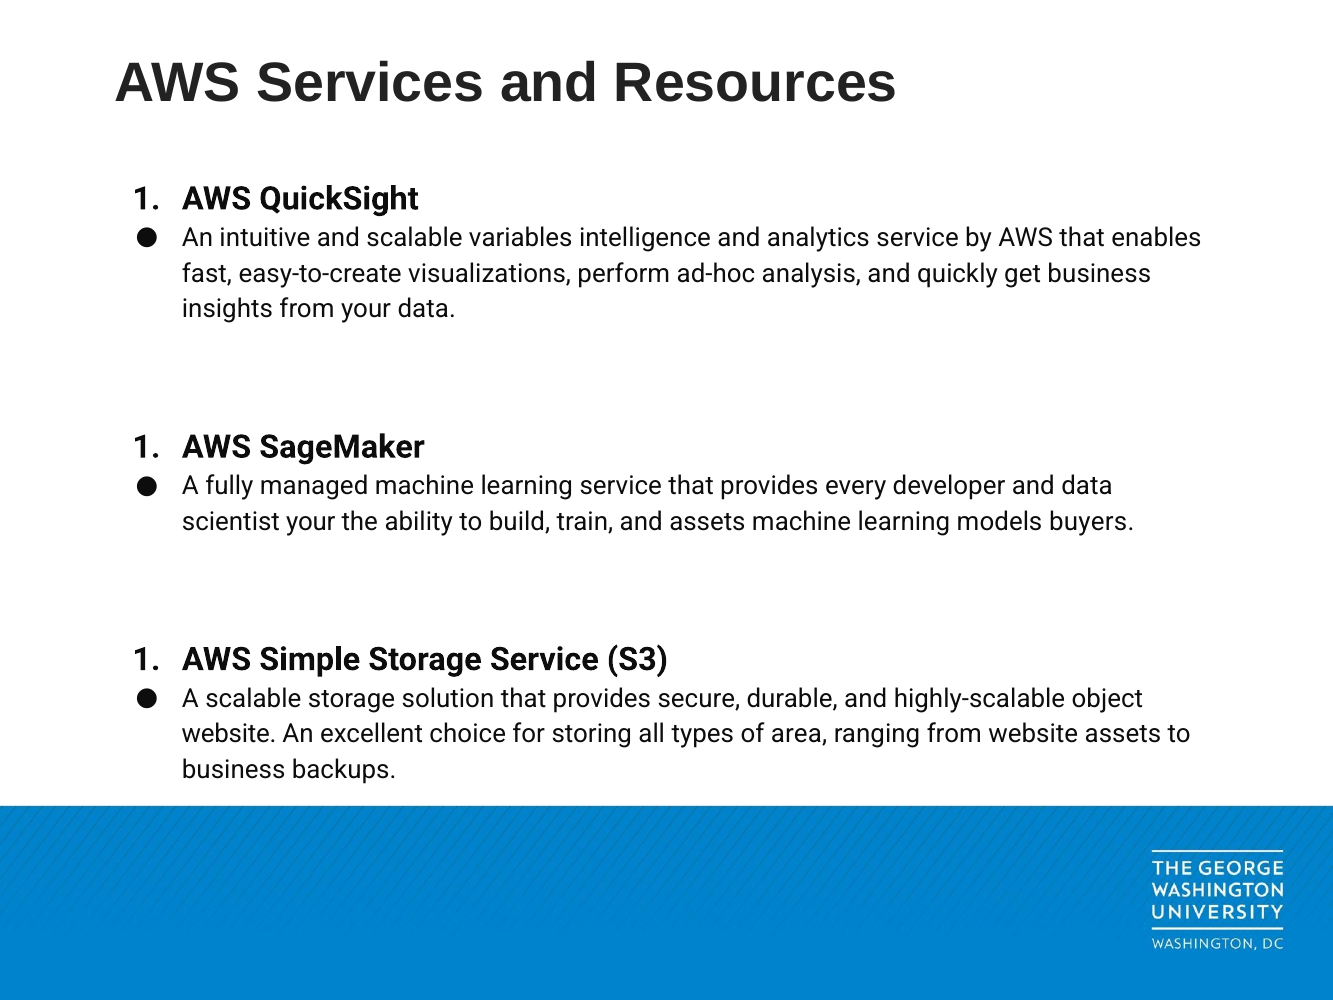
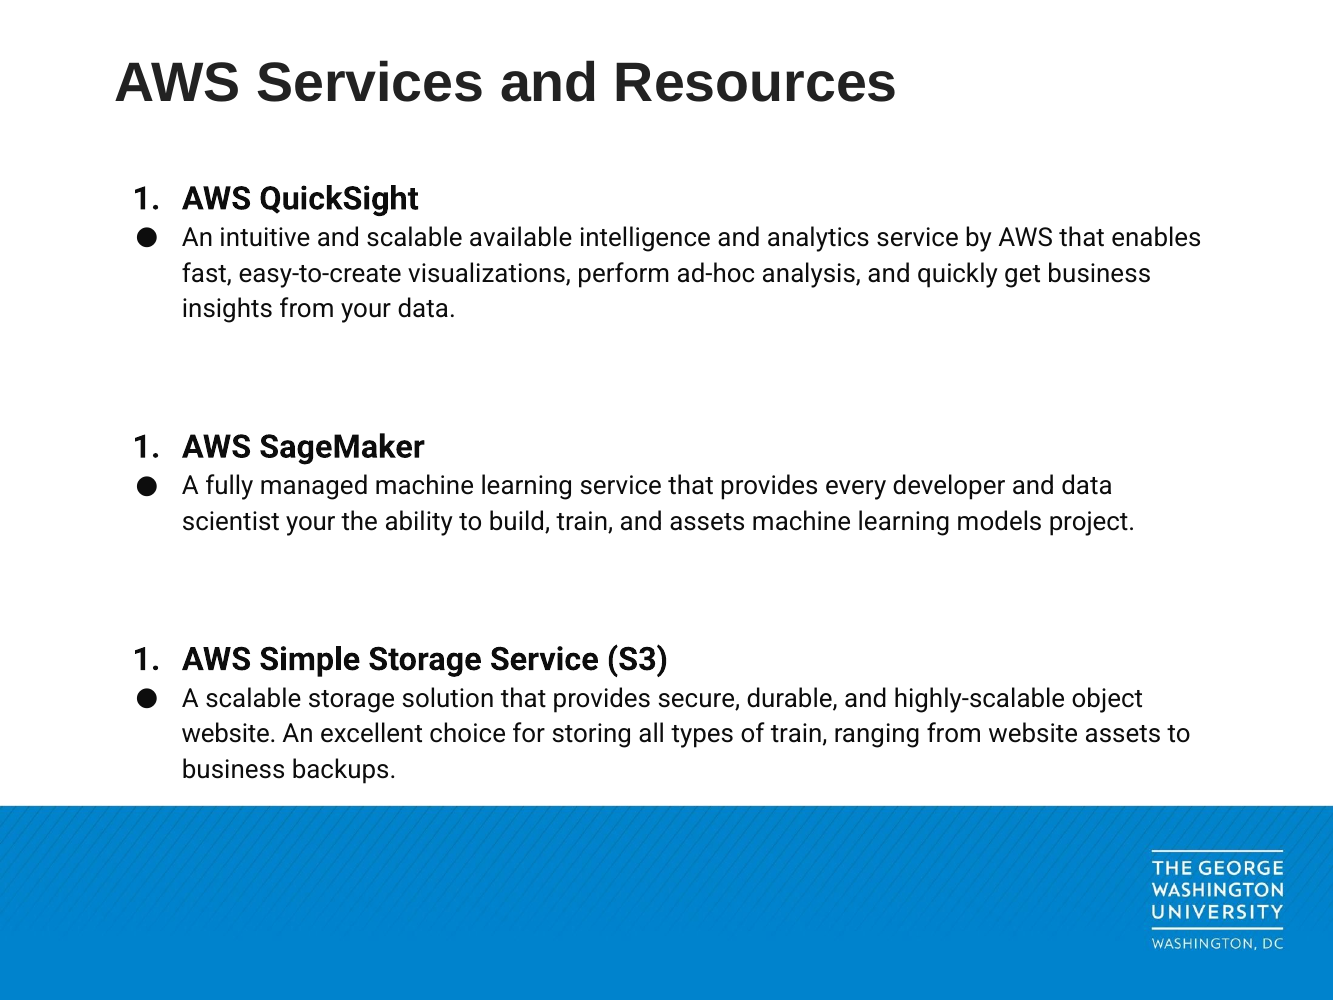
variables: variables -> available
buyers: buyers -> project
of area: area -> train
